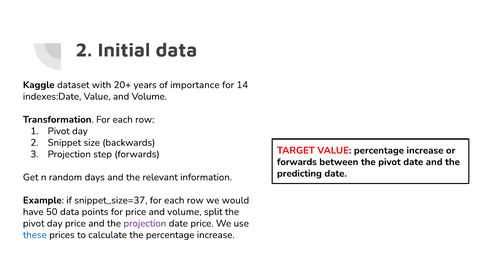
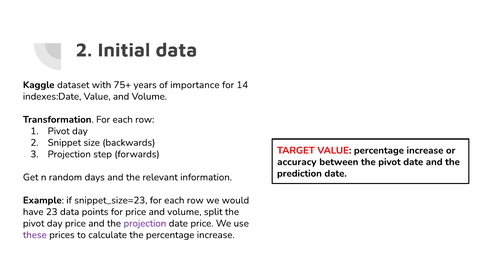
20+: 20+ -> 75+
forwards at (297, 162): forwards -> accuracy
predicting: predicting -> prediction
snippet_size=37: snippet_size=37 -> snippet_size=23
50: 50 -> 23
these colour: blue -> purple
